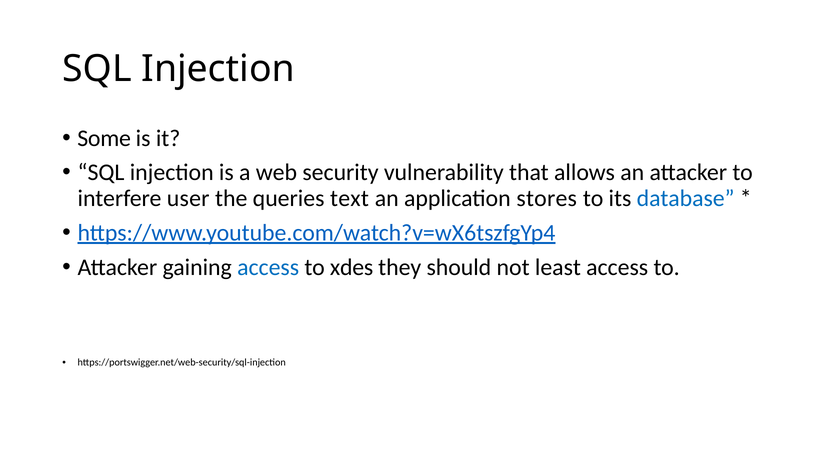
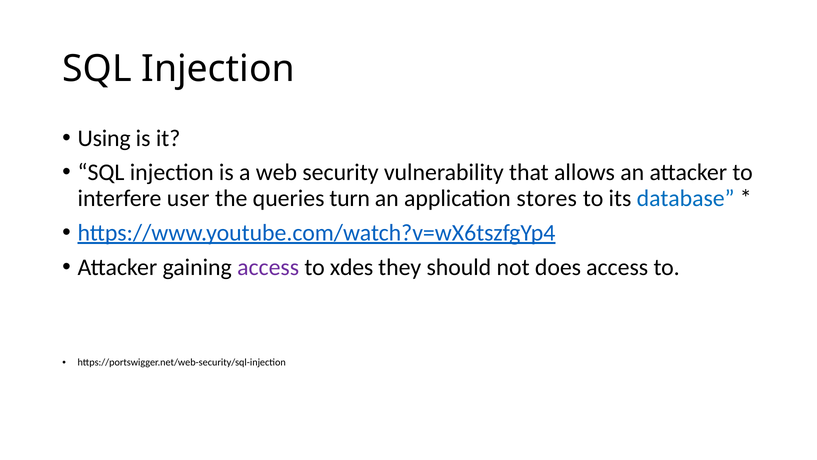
Some: Some -> Using
text: text -> turn
access at (268, 267) colour: blue -> purple
least: least -> does
